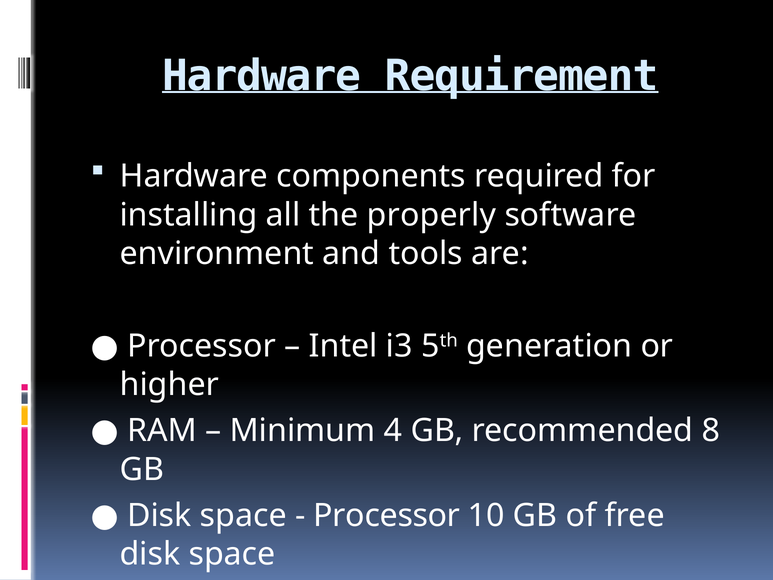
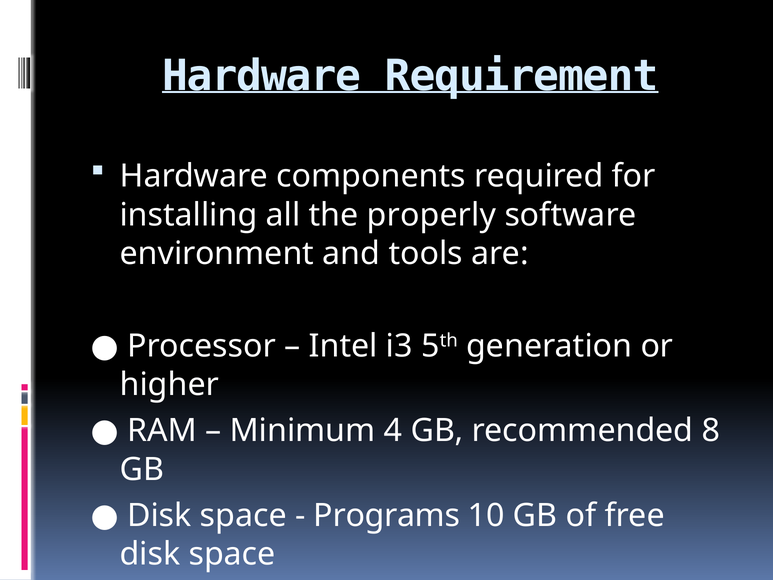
Processor at (387, 515): Processor -> Programs
